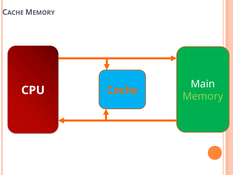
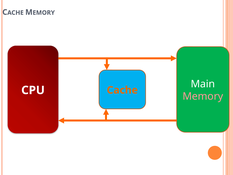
Memory colour: light green -> pink
